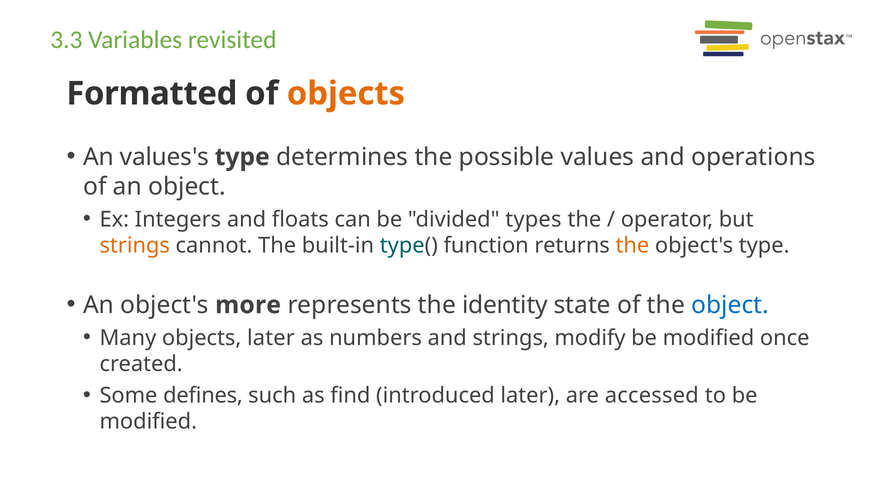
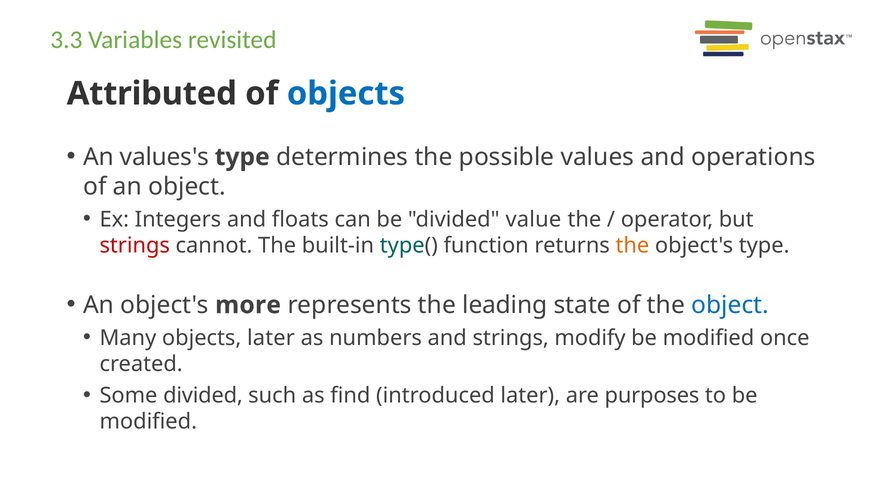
Formatted: Formatted -> Attributed
objects at (346, 94) colour: orange -> blue
types: types -> value
strings at (135, 246) colour: orange -> red
identity: identity -> leading
Some defines: defines -> divided
accessed: accessed -> purposes
